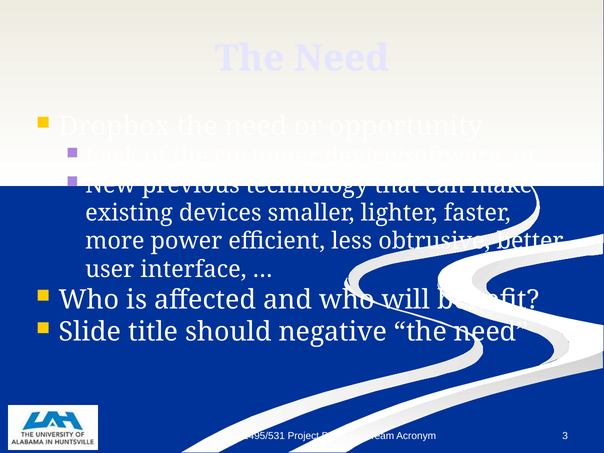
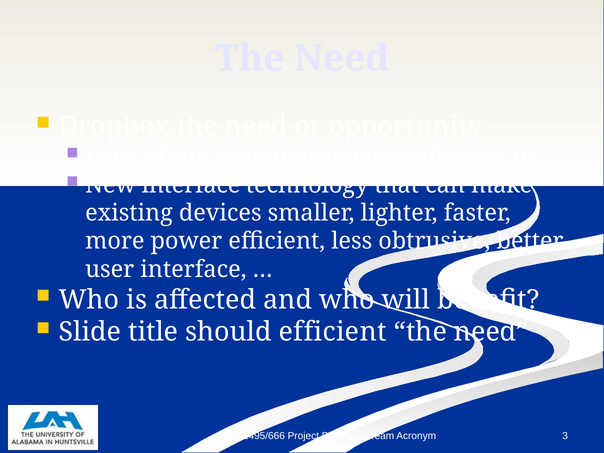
New previous: previous -> interface
should negative: negative -> efficient
CPE495/531: CPE495/531 -> CPE495/666
